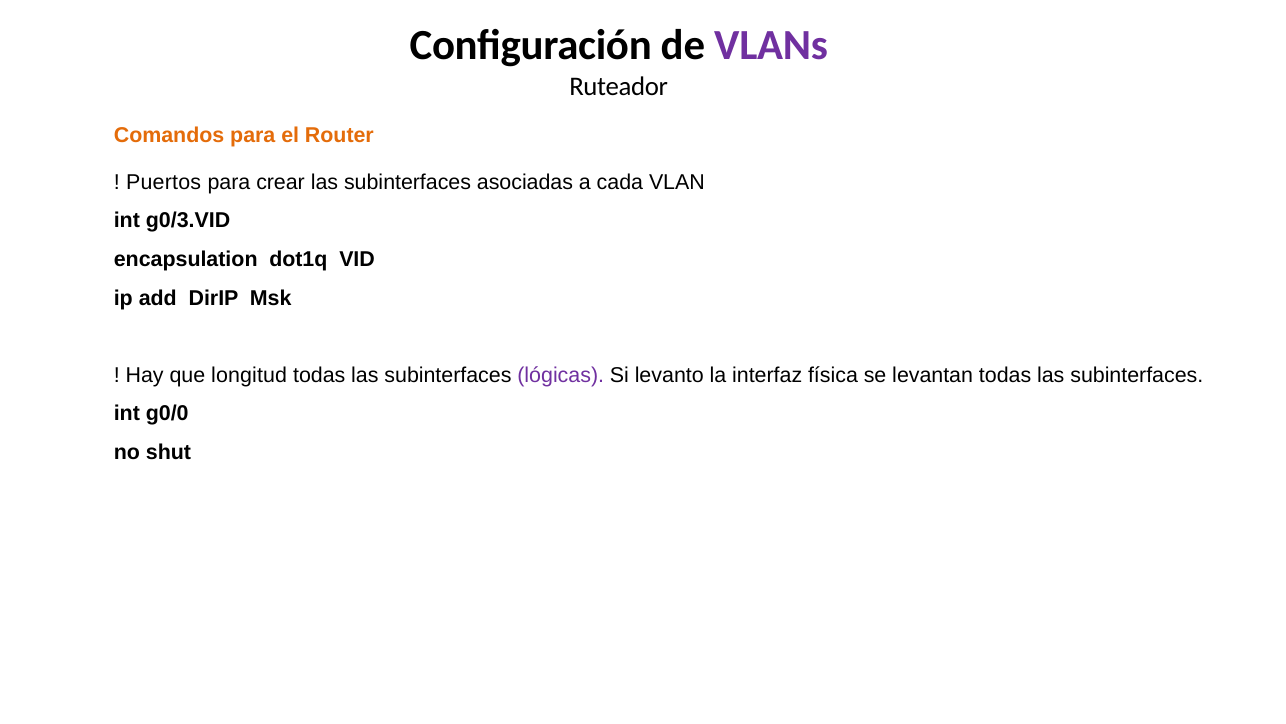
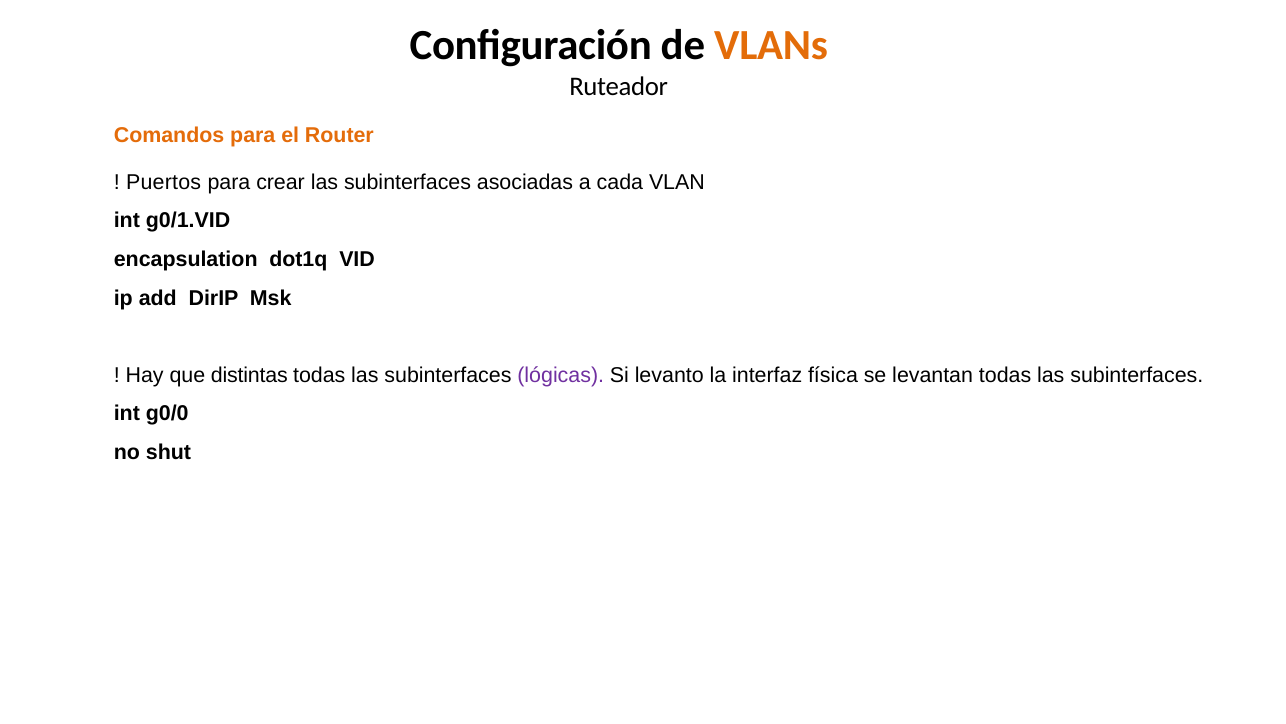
VLANs colour: purple -> orange
g0/3.VID: g0/3.VID -> g0/1.VID
longitud: longitud -> distintas
